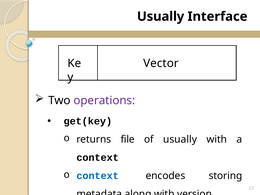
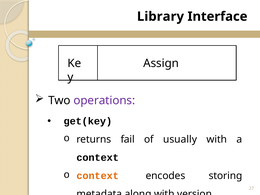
Usually at (161, 16): Usually -> Library
Vector: Vector -> Assign
file: file -> fail
context at (98, 176) colour: blue -> orange
